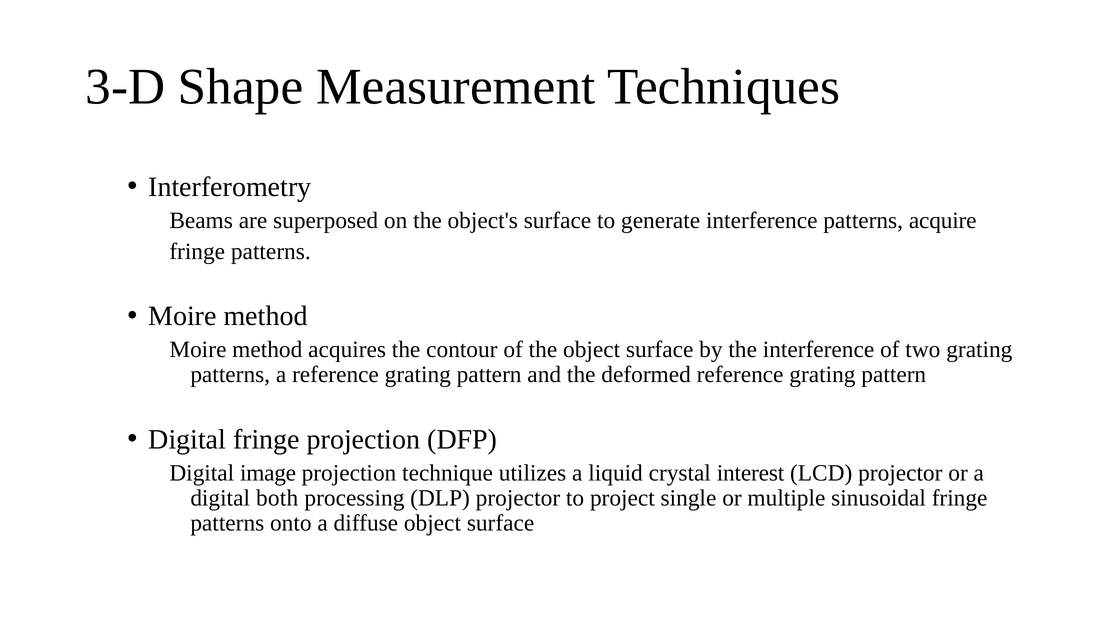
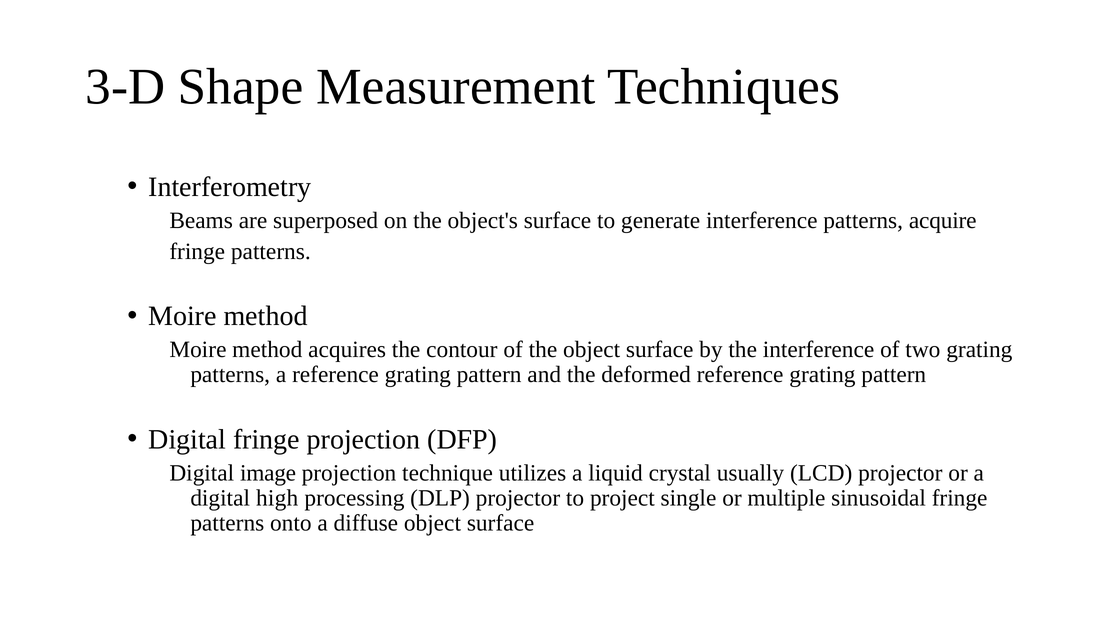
interest: interest -> usually
both: both -> high
